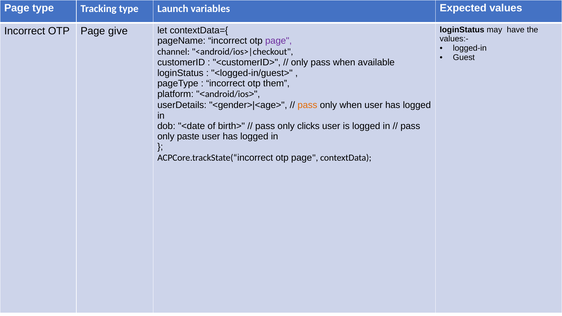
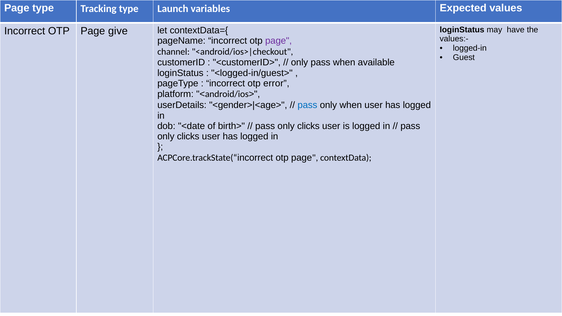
them: them -> error
pass at (307, 105) colour: orange -> blue
paste at (188, 136): paste -> clicks
